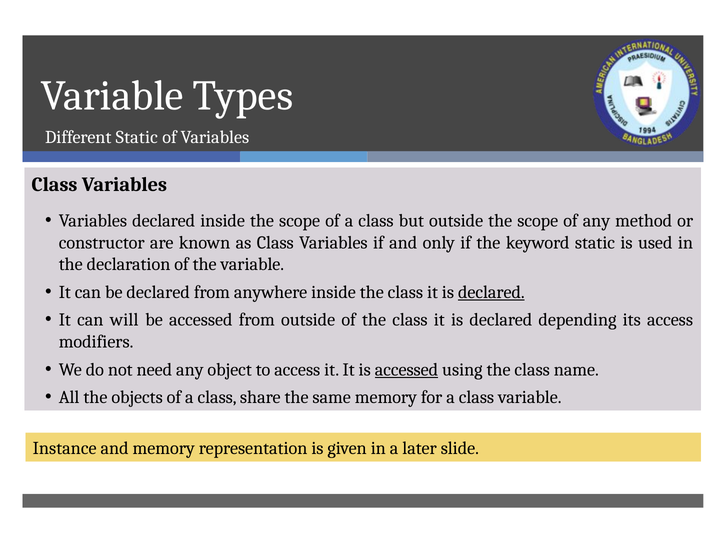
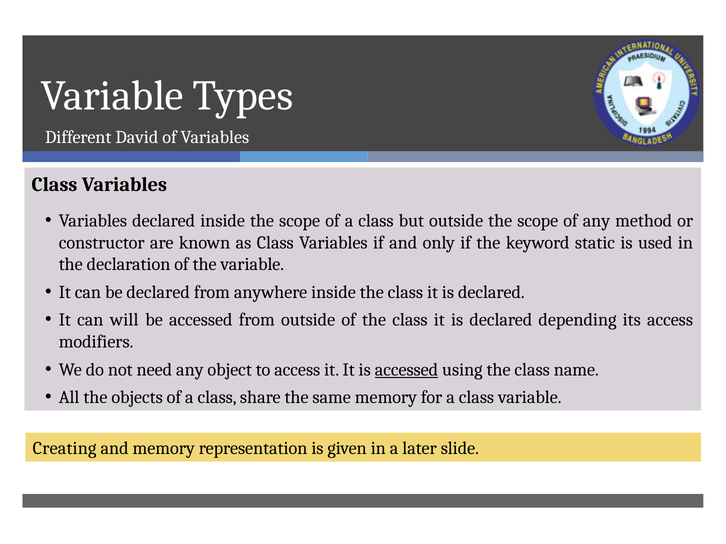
Different Static: Static -> David
declared at (491, 292) underline: present -> none
Instance: Instance -> Creating
